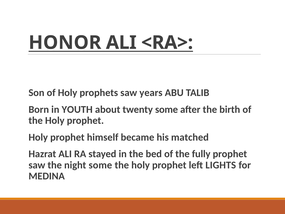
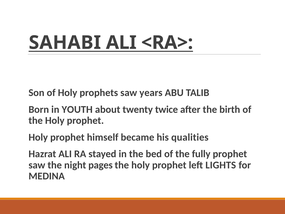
HONOR: HONOR -> SAHABI
twenty some: some -> twice
matched: matched -> qualities
night some: some -> pages
